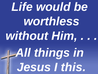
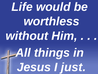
this: this -> just
